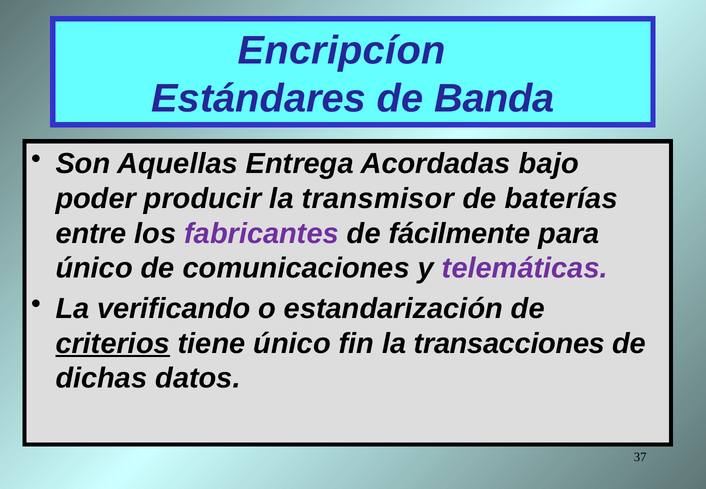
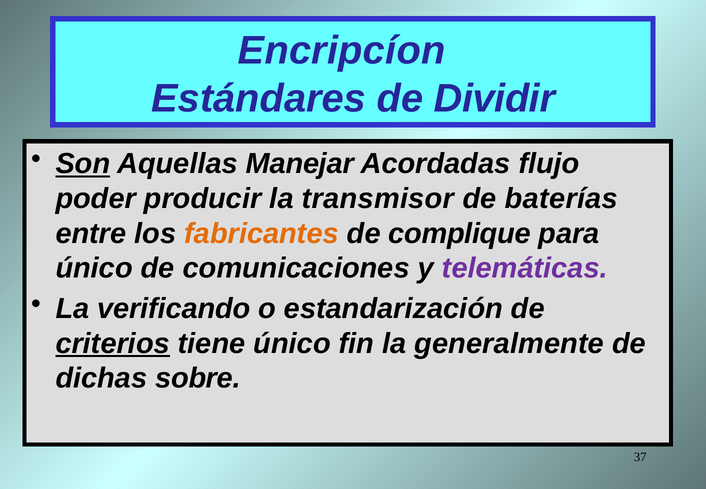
Banda: Banda -> Dividir
Son underline: none -> present
Entrega: Entrega -> Manejar
bajo: bajo -> flujo
fabricantes colour: purple -> orange
fácilmente: fácilmente -> complique
transacciones: transacciones -> generalmente
datos: datos -> sobre
